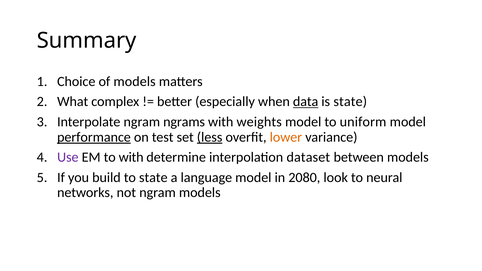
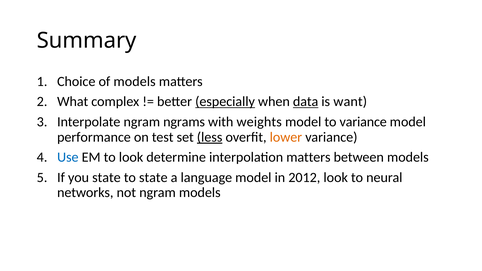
especially underline: none -> present
is state: state -> want
to uniform: uniform -> variance
performance underline: present -> none
Use colour: purple -> blue
to with: with -> look
interpolation dataset: dataset -> matters
you build: build -> state
2080: 2080 -> 2012
